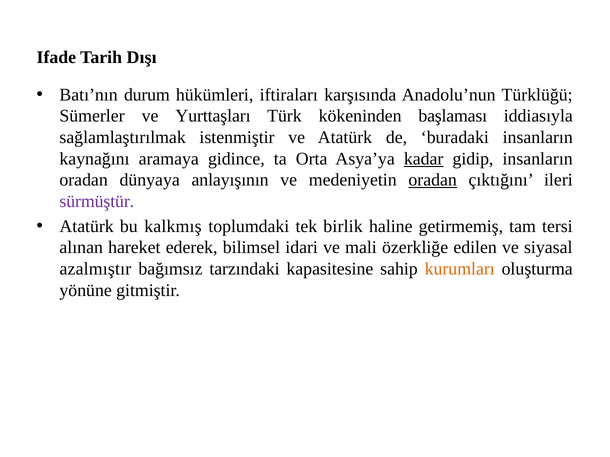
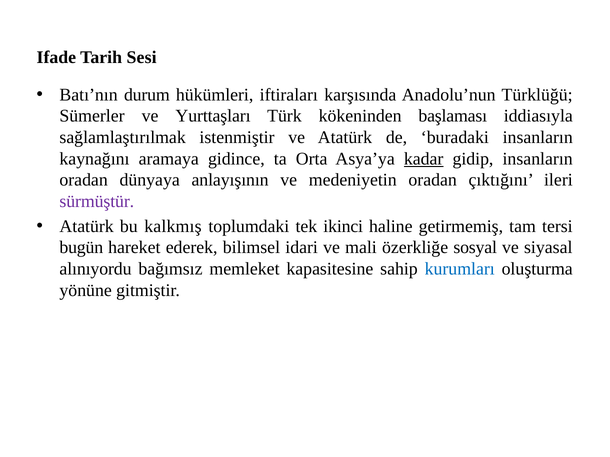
Dışı: Dışı -> Sesi
oradan at (433, 180) underline: present -> none
birlik: birlik -> ikinci
alınan: alınan -> bugün
edilen: edilen -> sosyal
azalmıştır: azalmıştır -> alınıyordu
tarzındaki: tarzındaki -> memleket
kurumları colour: orange -> blue
